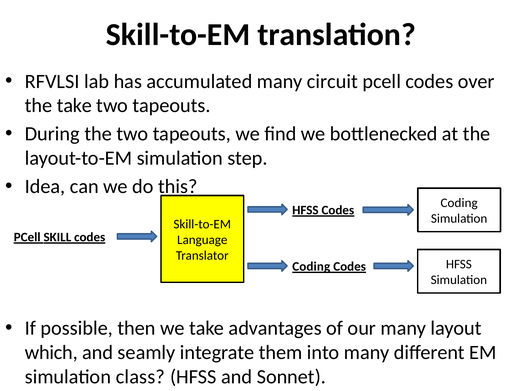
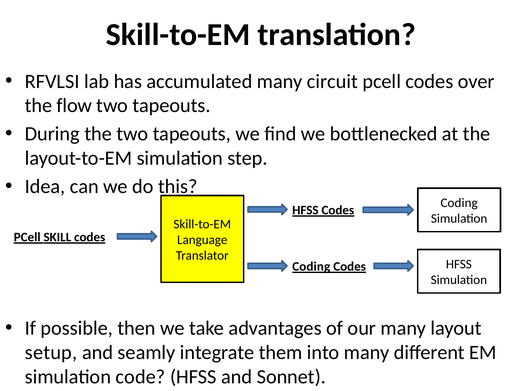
the take: take -> flow
which: which -> setup
class: class -> code
